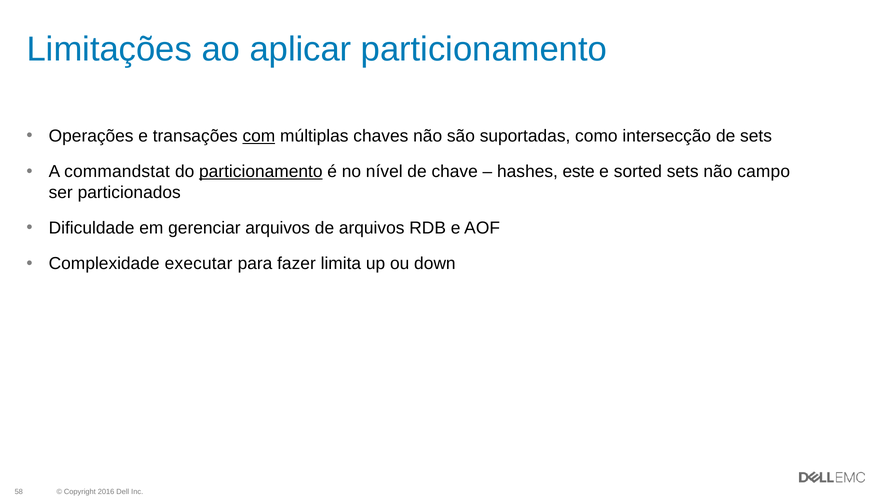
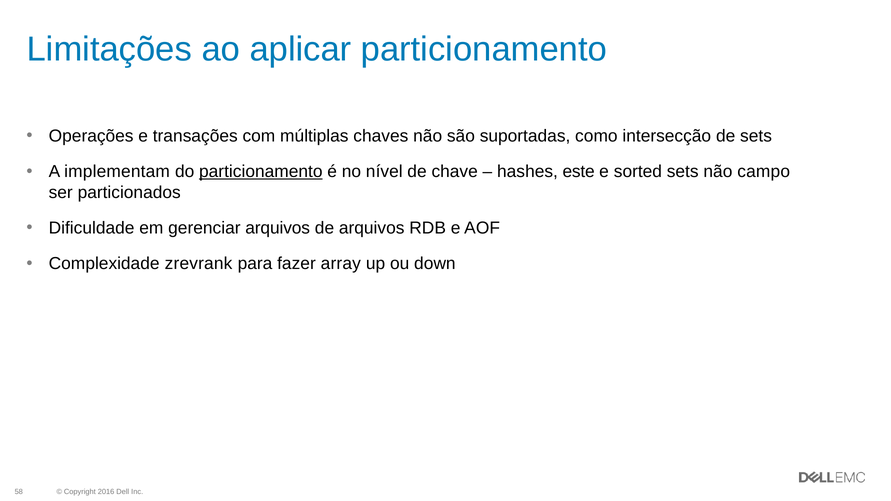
com underline: present -> none
commandstat: commandstat -> implementam
executar: executar -> zrevrank
limita: limita -> array
